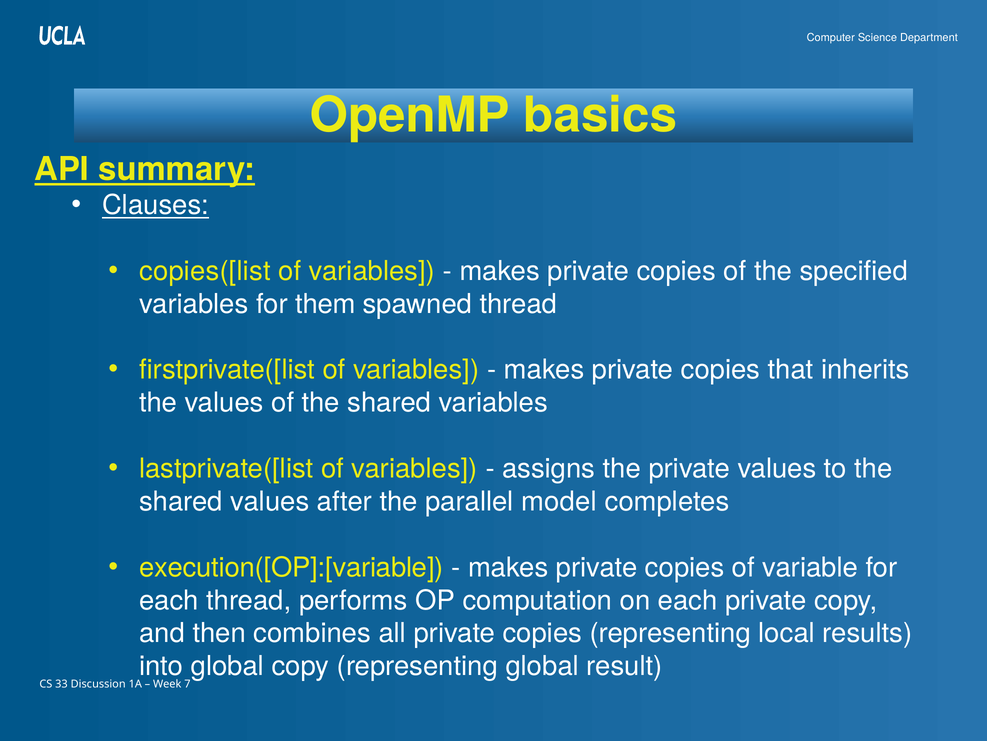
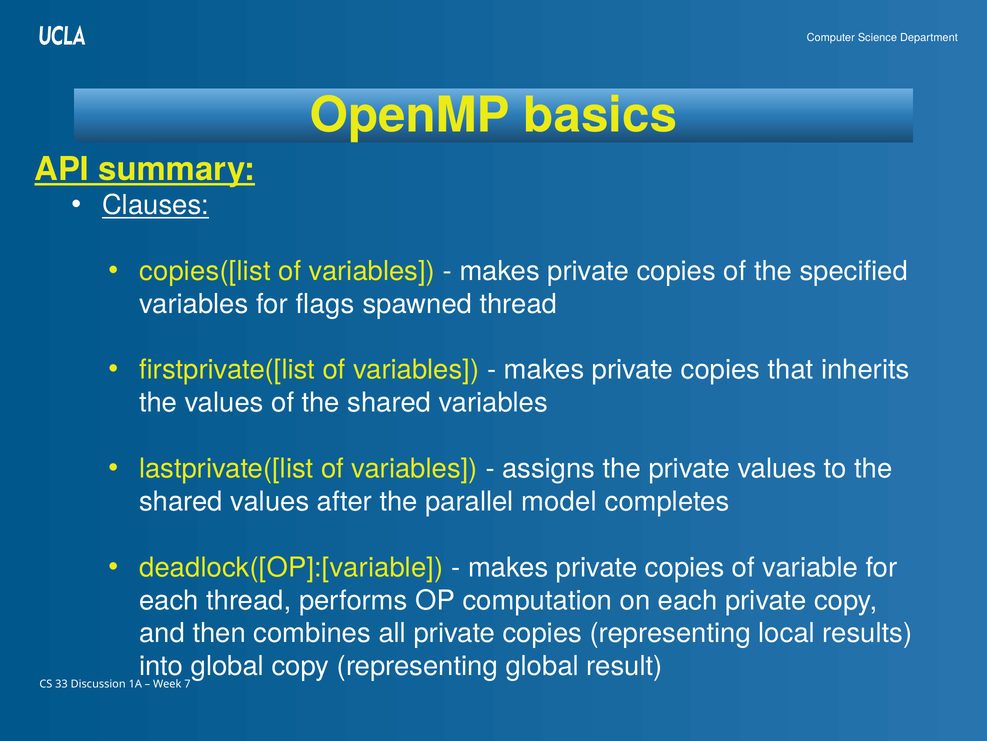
them: them -> flags
execution([OP]:[variable: execution([OP]:[variable -> deadlock([OP]:[variable
